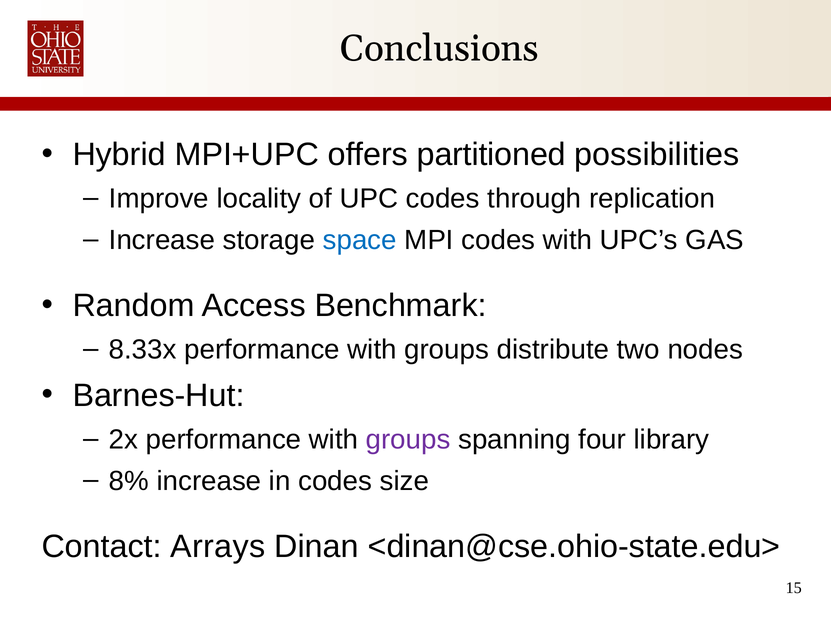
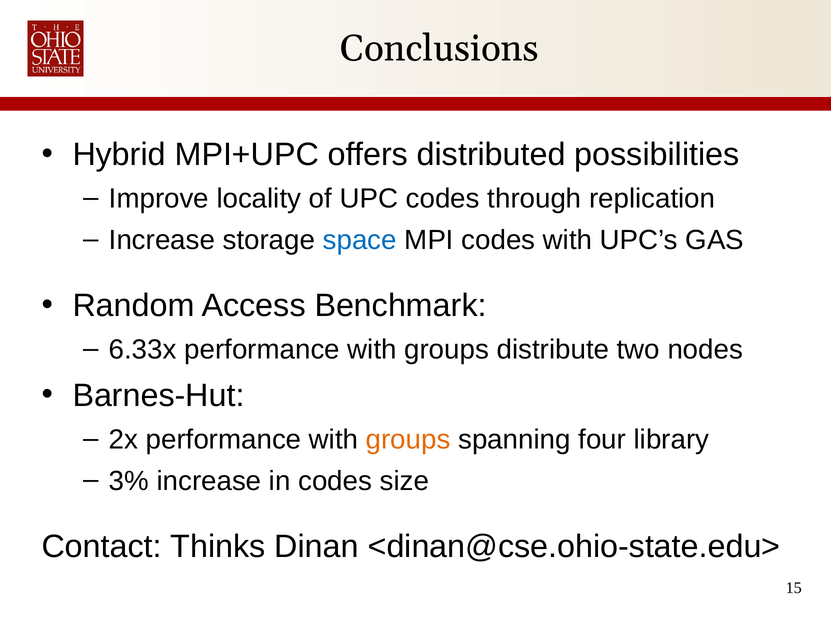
partitioned: partitioned -> distributed
8.33x: 8.33x -> 6.33x
groups at (408, 440) colour: purple -> orange
8%: 8% -> 3%
Arrays: Arrays -> Thinks
